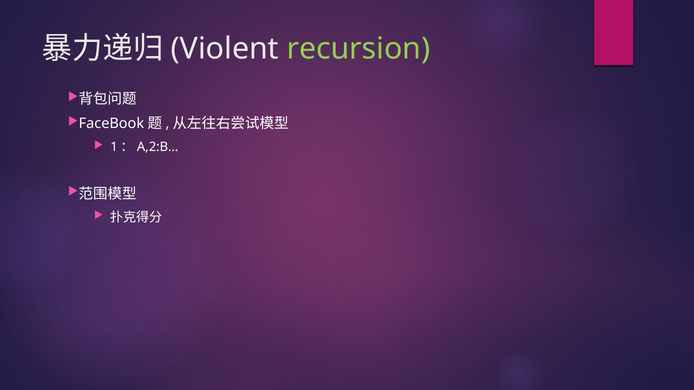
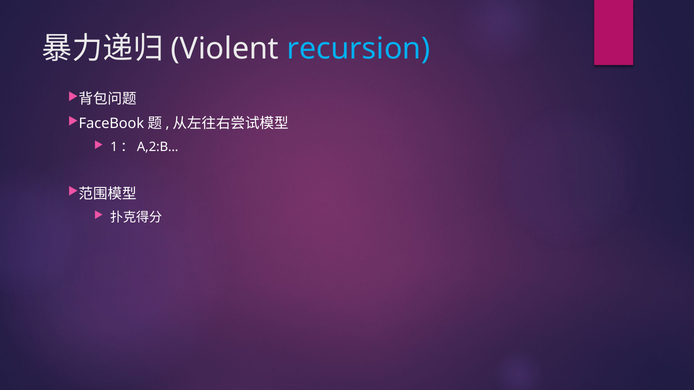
recursion colour: light green -> light blue
